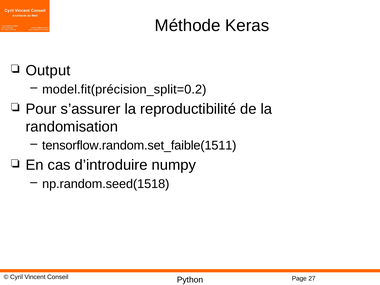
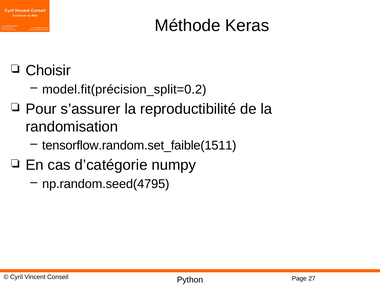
Output: Output -> Choisir
d’introduire: d’introduire -> d’catégorie
np.random.seed(1518: np.random.seed(1518 -> np.random.seed(4795
